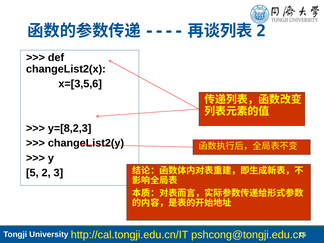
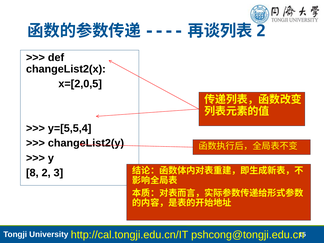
x=[3,5,6: x=[3,5,6 -> x=[2,0,5
y=[8,2,3: y=[8,2,3 -> y=[5,5,4
5: 5 -> 8
